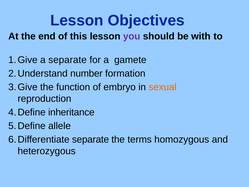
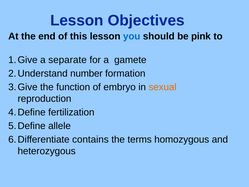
you colour: purple -> blue
with: with -> pink
inheritance: inheritance -> fertilization
separate at (91, 139): separate -> contains
